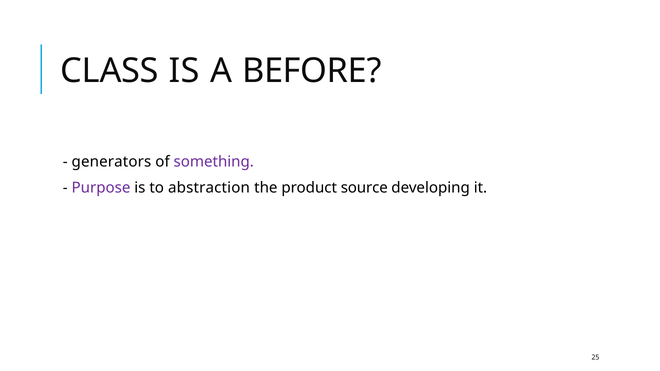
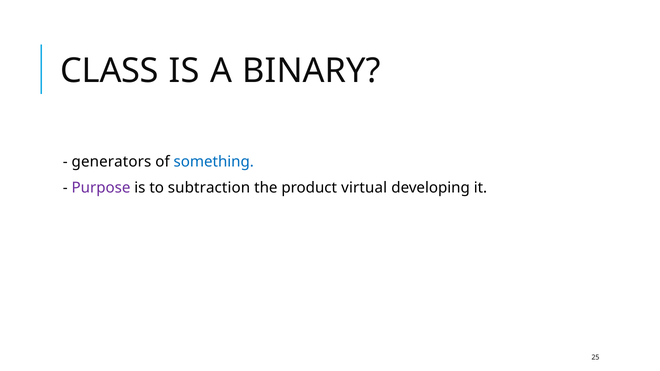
BEFORE: BEFORE -> BINARY
something colour: purple -> blue
abstraction: abstraction -> subtraction
source: source -> virtual
